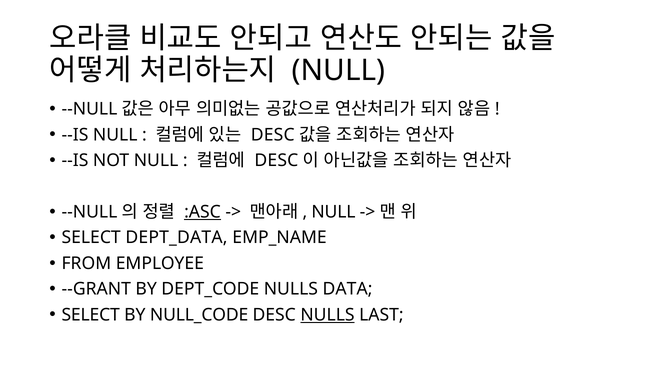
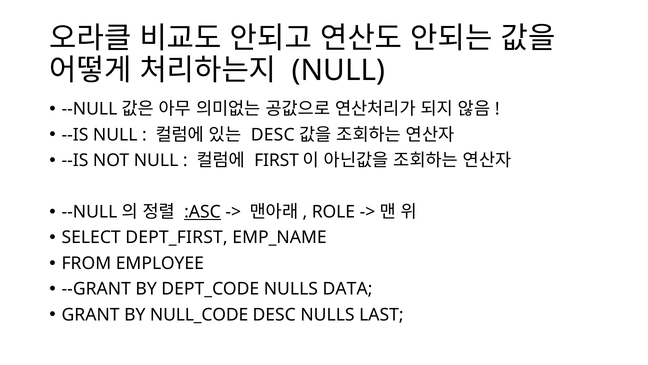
DESC at (276, 160): DESC -> FIRST
NULL at (333, 212): NULL -> ROLE
DEPT_DATA: DEPT_DATA -> DEPT_FIRST
SELECT at (91, 314): SELECT -> GRANT
NULLS at (328, 314) underline: present -> none
